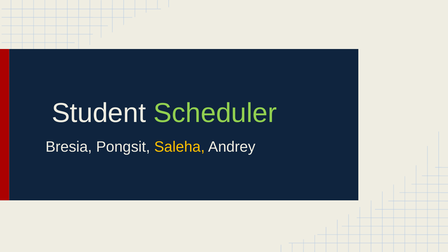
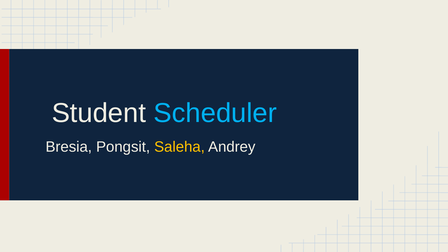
Scheduler colour: light green -> light blue
